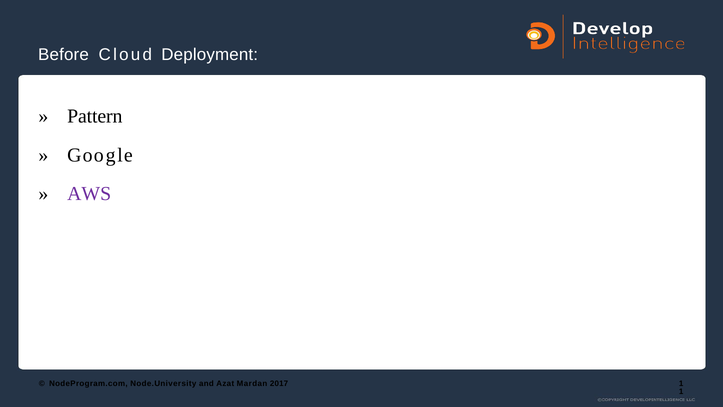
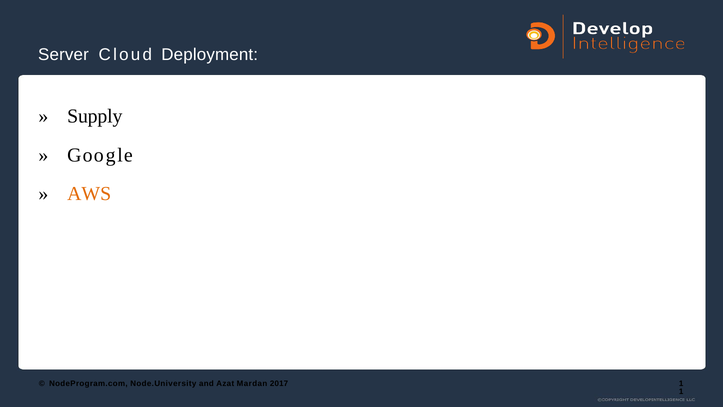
Before: Before -> Server
Pattern: Pattern -> Supply
AWS colour: purple -> orange
